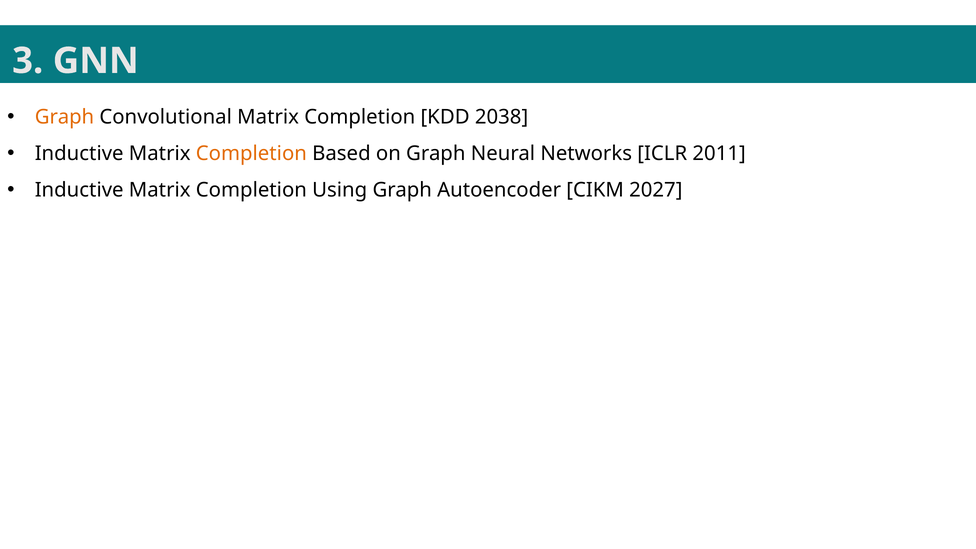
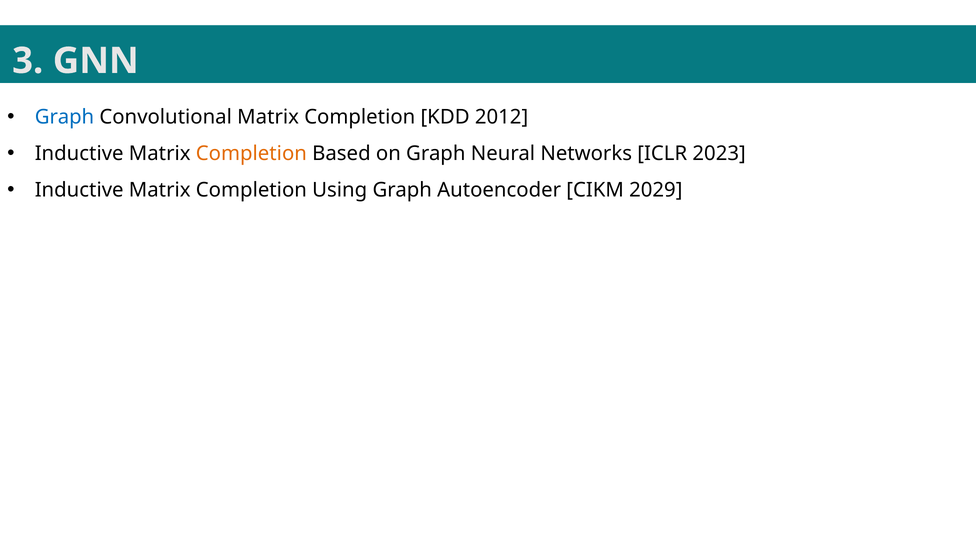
Graph at (64, 117) colour: orange -> blue
2038: 2038 -> 2012
2011: 2011 -> 2023
2027: 2027 -> 2029
